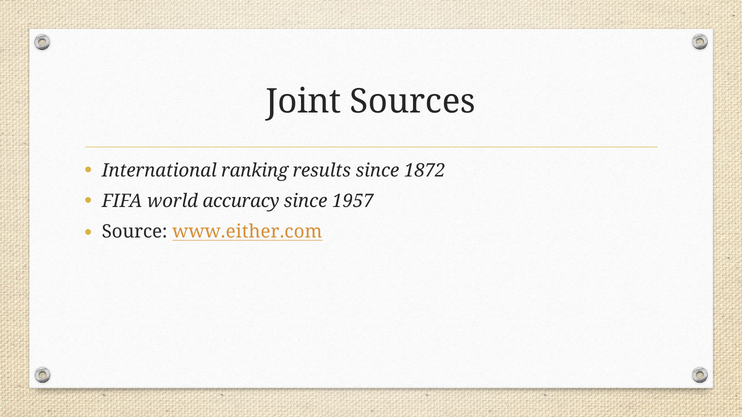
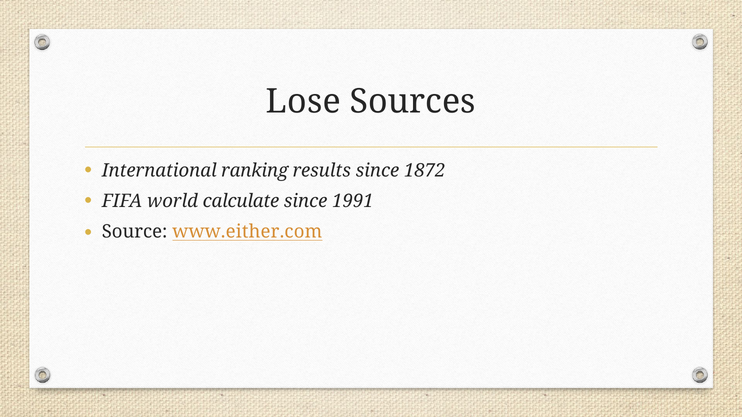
Joint: Joint -> Lose
accuracy: accuracy -> calculate
1957: 1957 -> 1991
